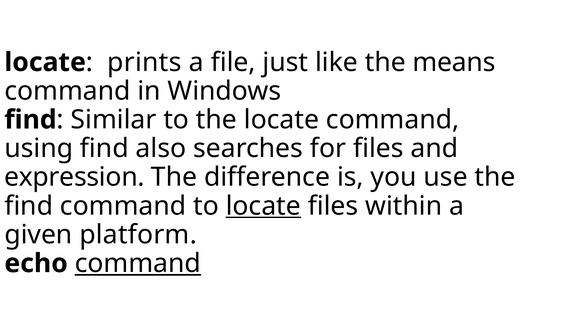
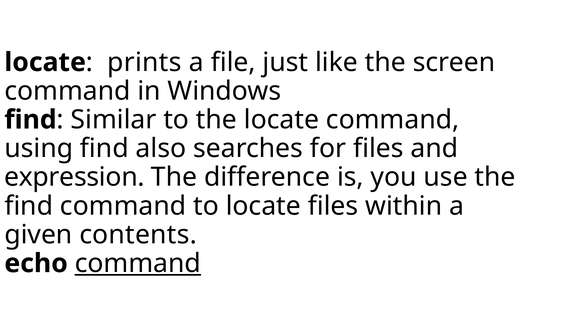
means: means -> screen
locate at (263, 206) underline: present -> none
platform: platform -> contents
